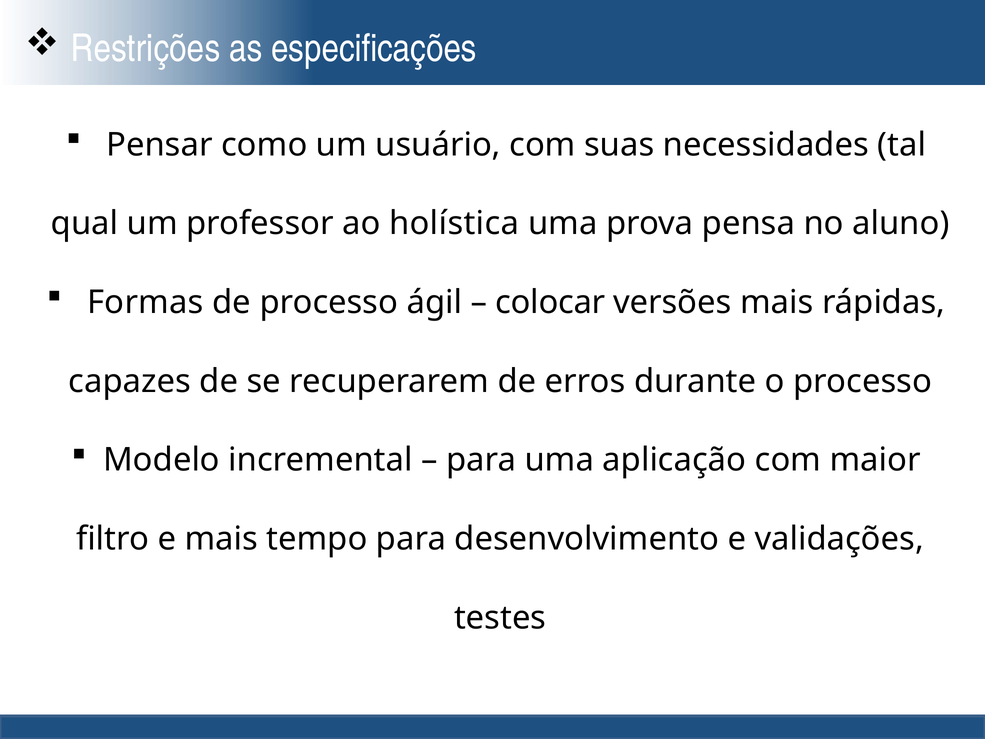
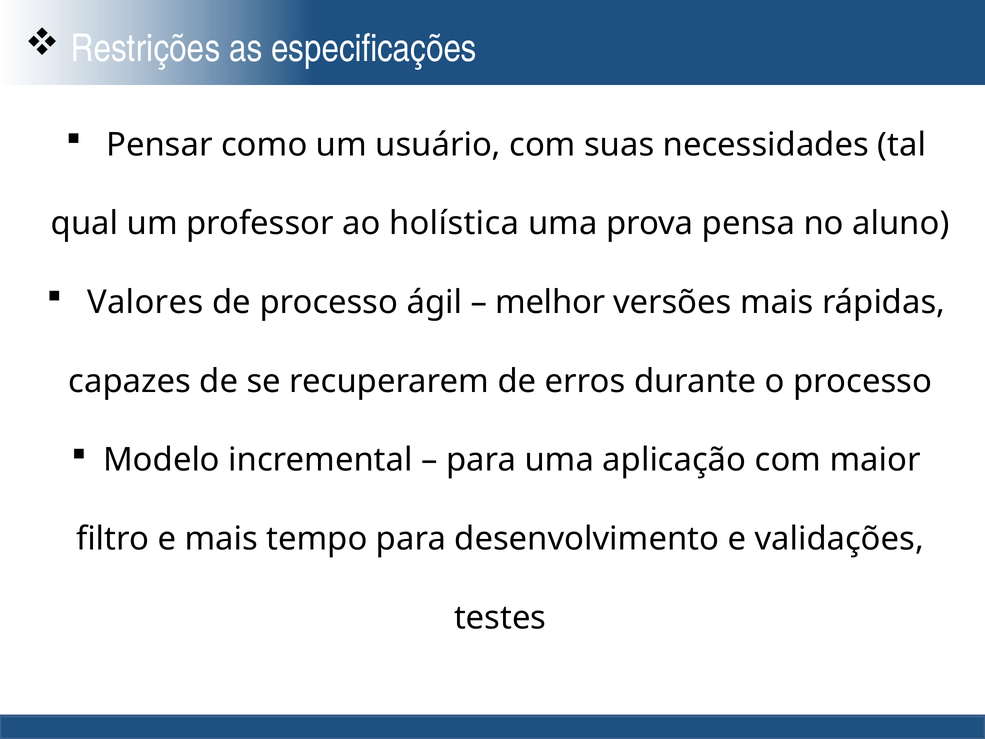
Formas: Formas -> Valores
colocar: colocar -> melhor
